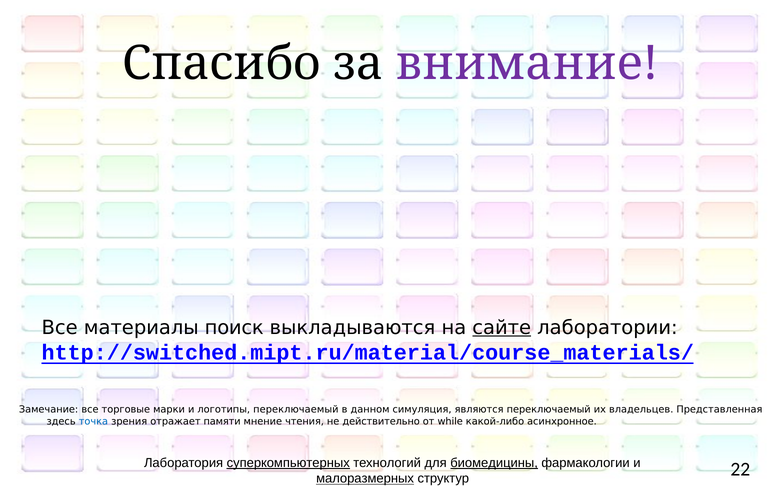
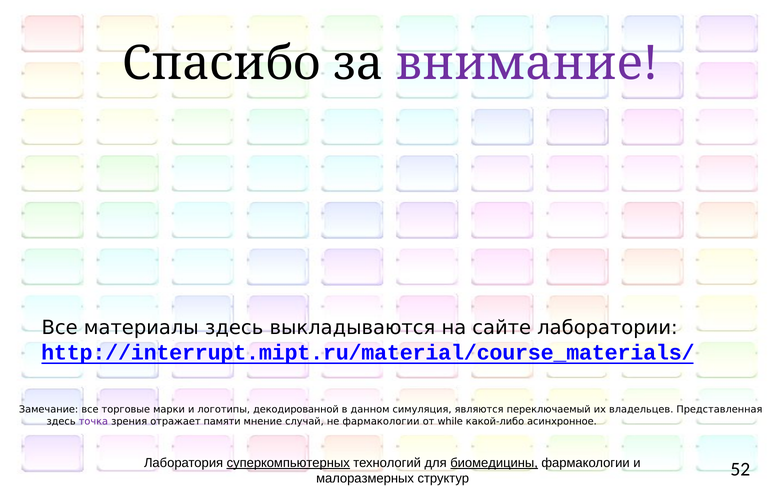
материалы поиск: поиск -> здесь
сайте underline: present -> none
http://switched.mipt.ru/material/course_materials/: http://switched.mipt.ru/material/course_materials/ -> http://interrupt.mipt.ru/material/course_materials/
логотипы переключаемый: переключаемый -> декодированной
точка colour: blue -> purple
чтения: чтения -> случай
не действительно: действительно -> фармакологии
малоразмерных underline: present -> none
22: 22 -> 52
